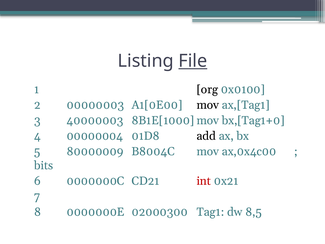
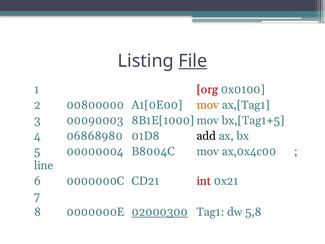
org colour: black -> red
00000003: 00000003 -> 00800000
mov at (208, 105) colour: black -> orange
40000003: 40000003 -> 00090003
bx,[Tag1+0: bx,[Tag1+0 -> bx,[Tag1+5
00000004: 00000004 -> 06868980
80000009: 80000009 -> 00000004
bits: bits -> line
02000300 underline: none -> present
8,5: 8,5 -> 5,8
